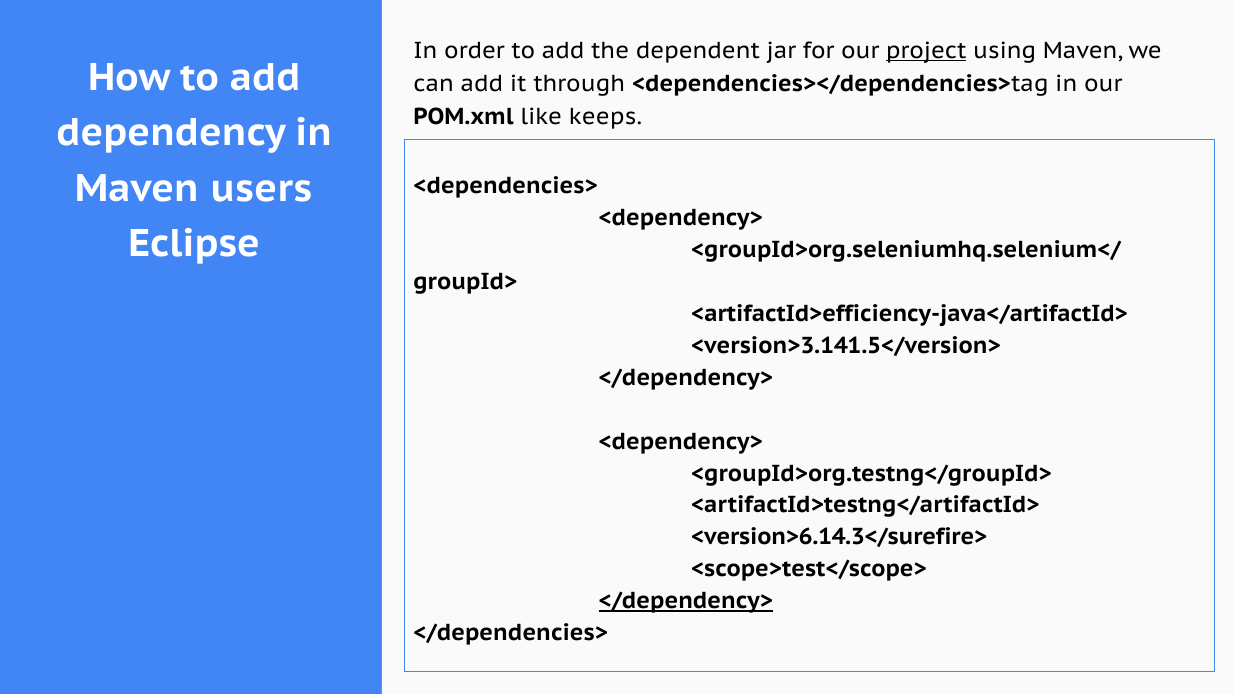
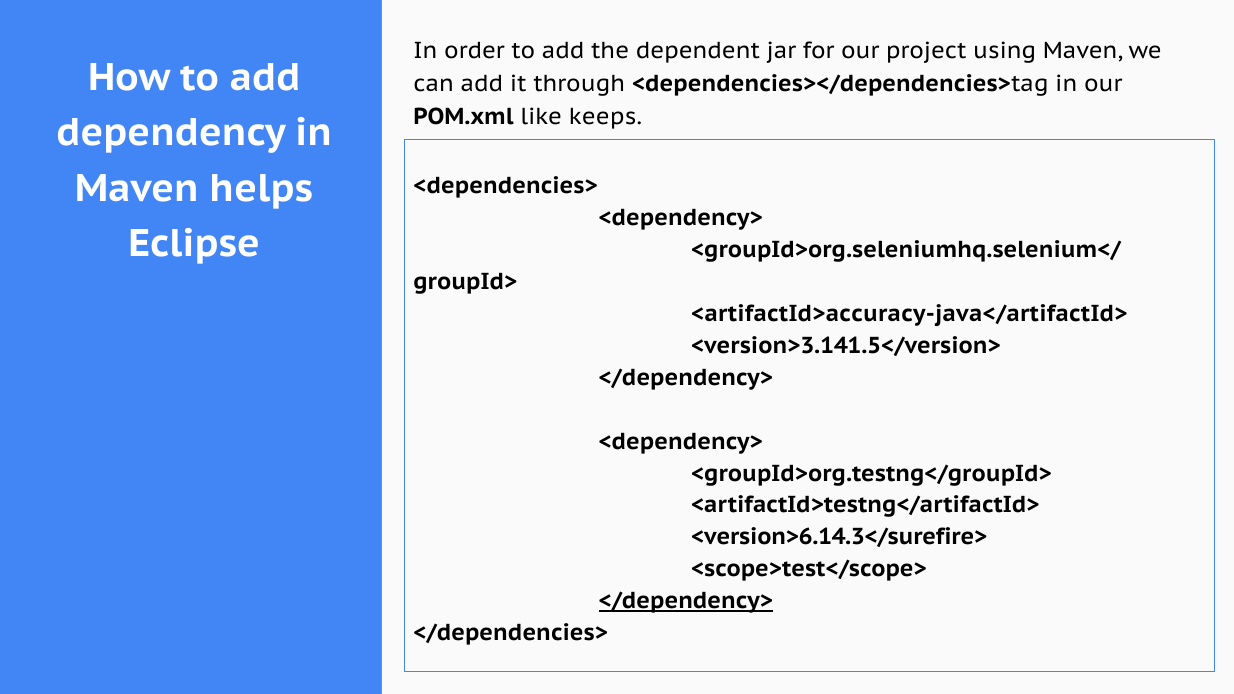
project underline: present -> none
users: users -> helps
<artifactId>efficiency-java</artifactId>: <artifactId>efficiency-java</artifactId> -> <artifactId>accuracy-java</artifactId>
